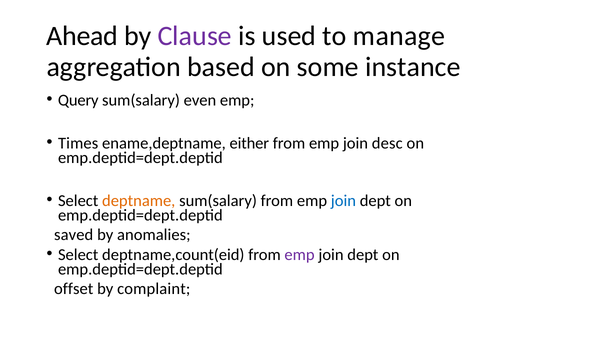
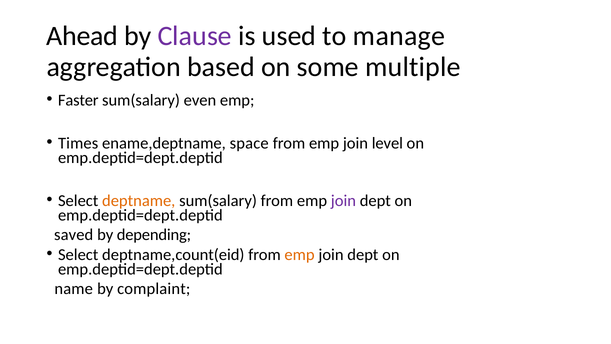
instance: instance -> multiple
Query: Query -> Faster
either: either -> space
desc: desc -> level
join at (343, 200) colour: blue -> purple
anomalies: anomalies -> depending
emp at (300, 254) colour: purple -> orange
offset: offset -> name
